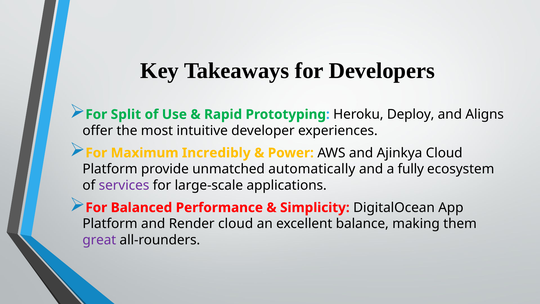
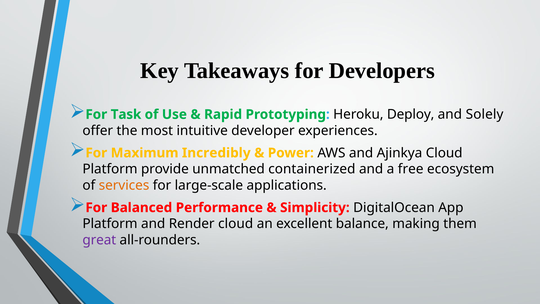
Split: Split -> Task
Aligns: Aligns -> Solely
automatically: automatically -> containerized
fully: fully -> free
services colour: purple -> orange
